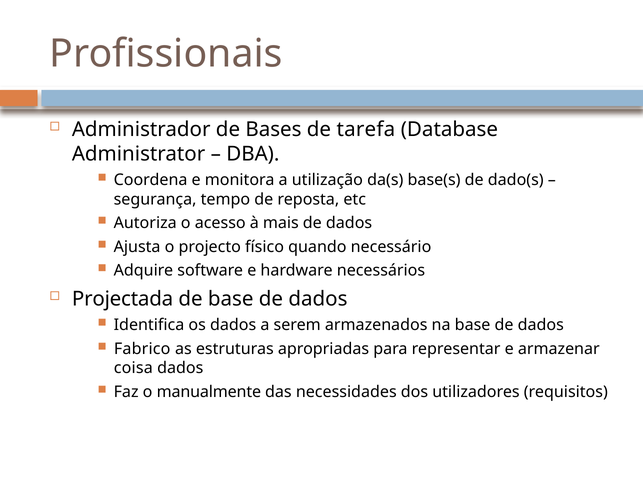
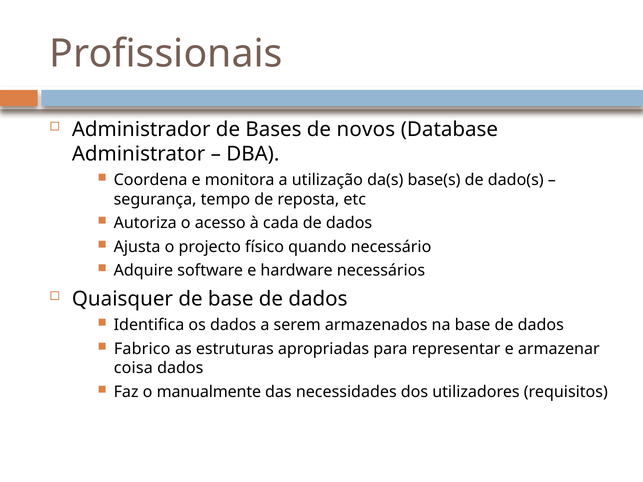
tarefa: tarefa -> novos
mais: mais -> cada
Projectada: Projectada -> Quaisquer
